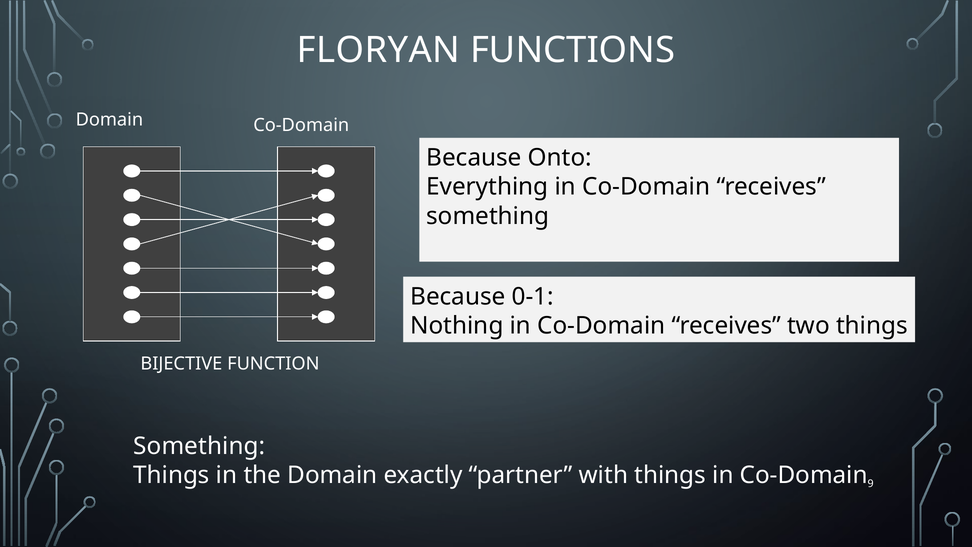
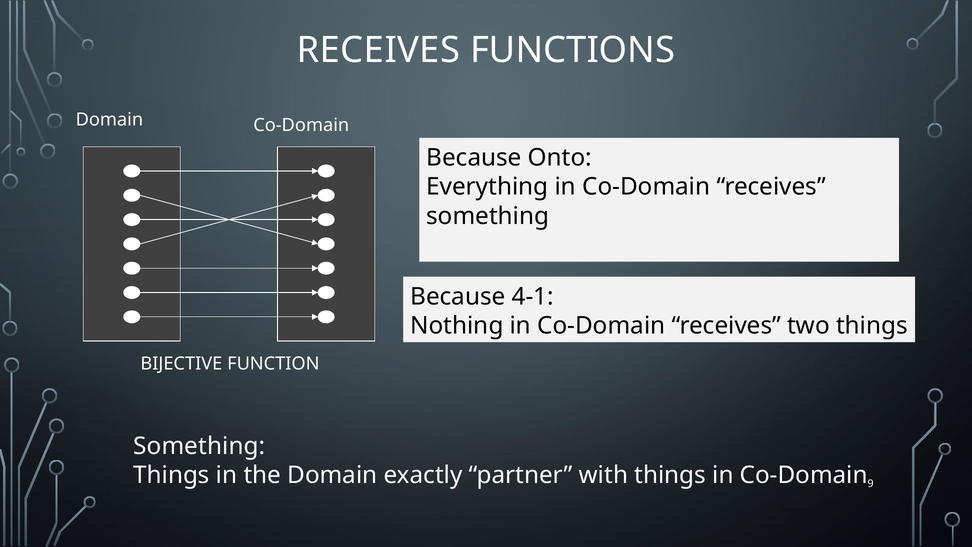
FLORYAN at (378, 50): FLORYAN -> RECEIVES
0-1: 0-1 -> 4-1
